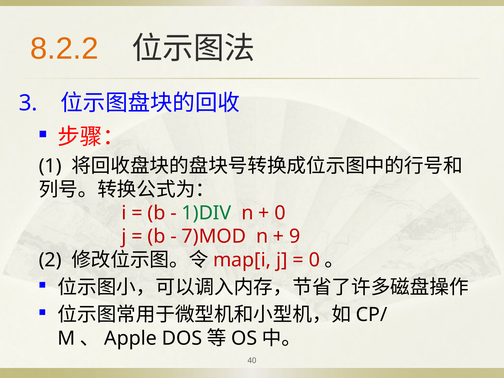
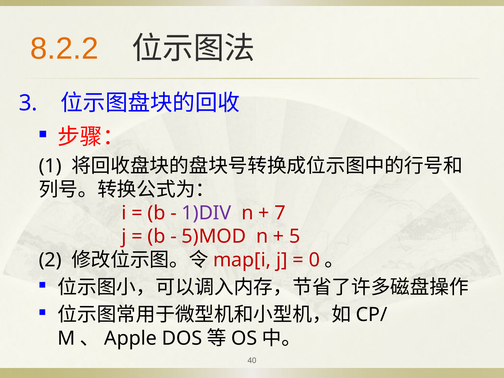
1)DIV colour: green -> purple
0 at (280, 213): 0 -> 7
7)MOD: 7)MOD -> 5)MOD
9: 9 -> 5
